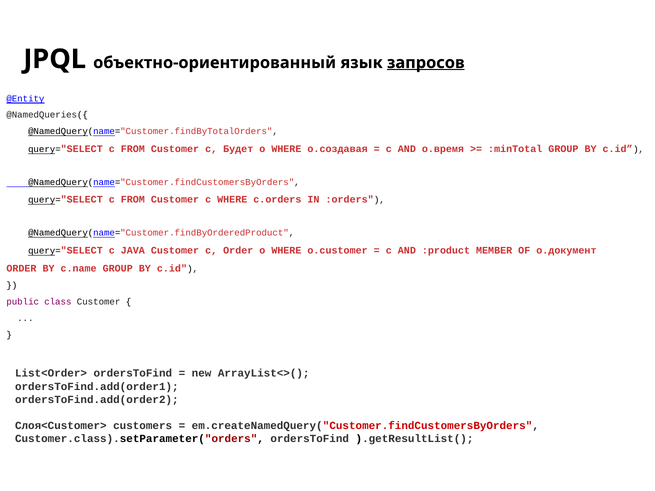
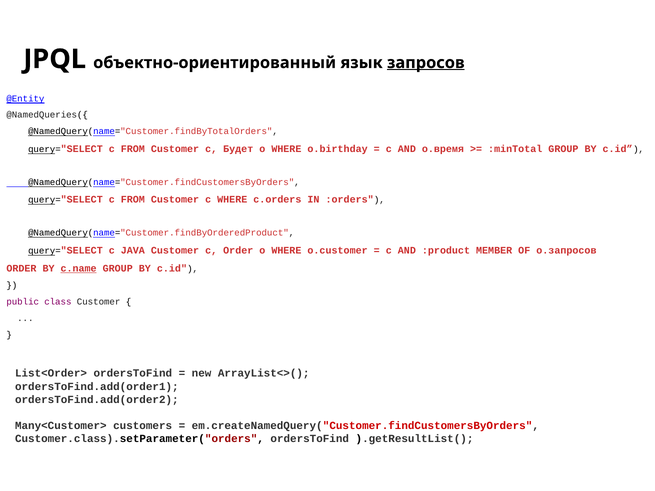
o.создавая: o.создавая -> o.birthday
o.документ: o.документ -> o.запросов
c.name underline: none -> present
Слоя<Customer>: Слоя<Customer> -> Many<Customer>
